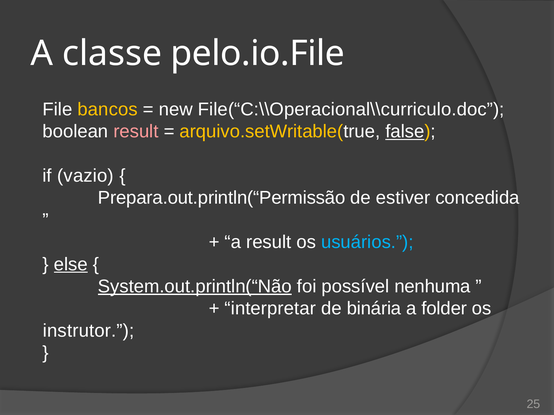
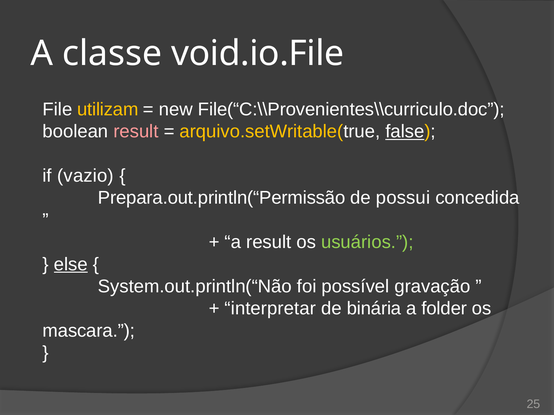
pelo.io.File: pelo.io.File -> void.io.File
bancos: bancos -> utilizam
File(“C:\\Operacional\\curriculo.doc: File(“C:\\Operacional\\curriculo.doc -> File(“C:\\Provenientes\\curriculo.doc
estiver: estiver -> possui
usuários colour: light blue -> light green
System.out.println(“Não underline: present -> none
nenhuma: nenhuma -> gravação
instrutor: instrutor -> mascara
